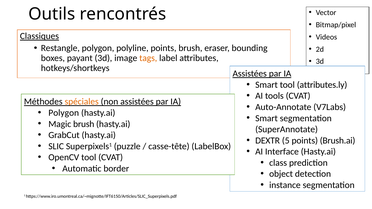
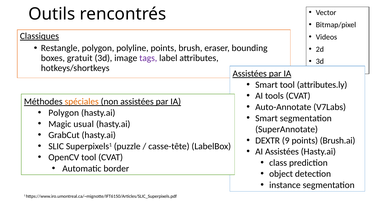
payant: payant -> gratuit
tags colour: orange -> purple
Magic brush: brush -> usual
5: 5 -> 9
AI Interface: Interface -> Assistées
